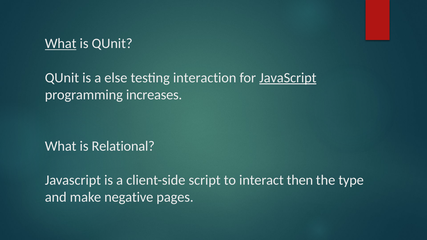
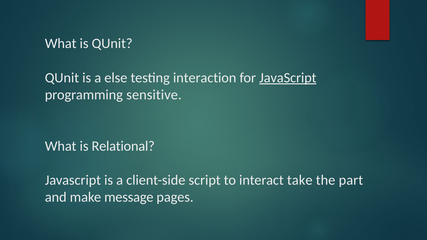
What at (61, 44) underline: present -> none
increases: increases -> sensitive
then: then -> take
type: type -> part
negative: negative -> message
